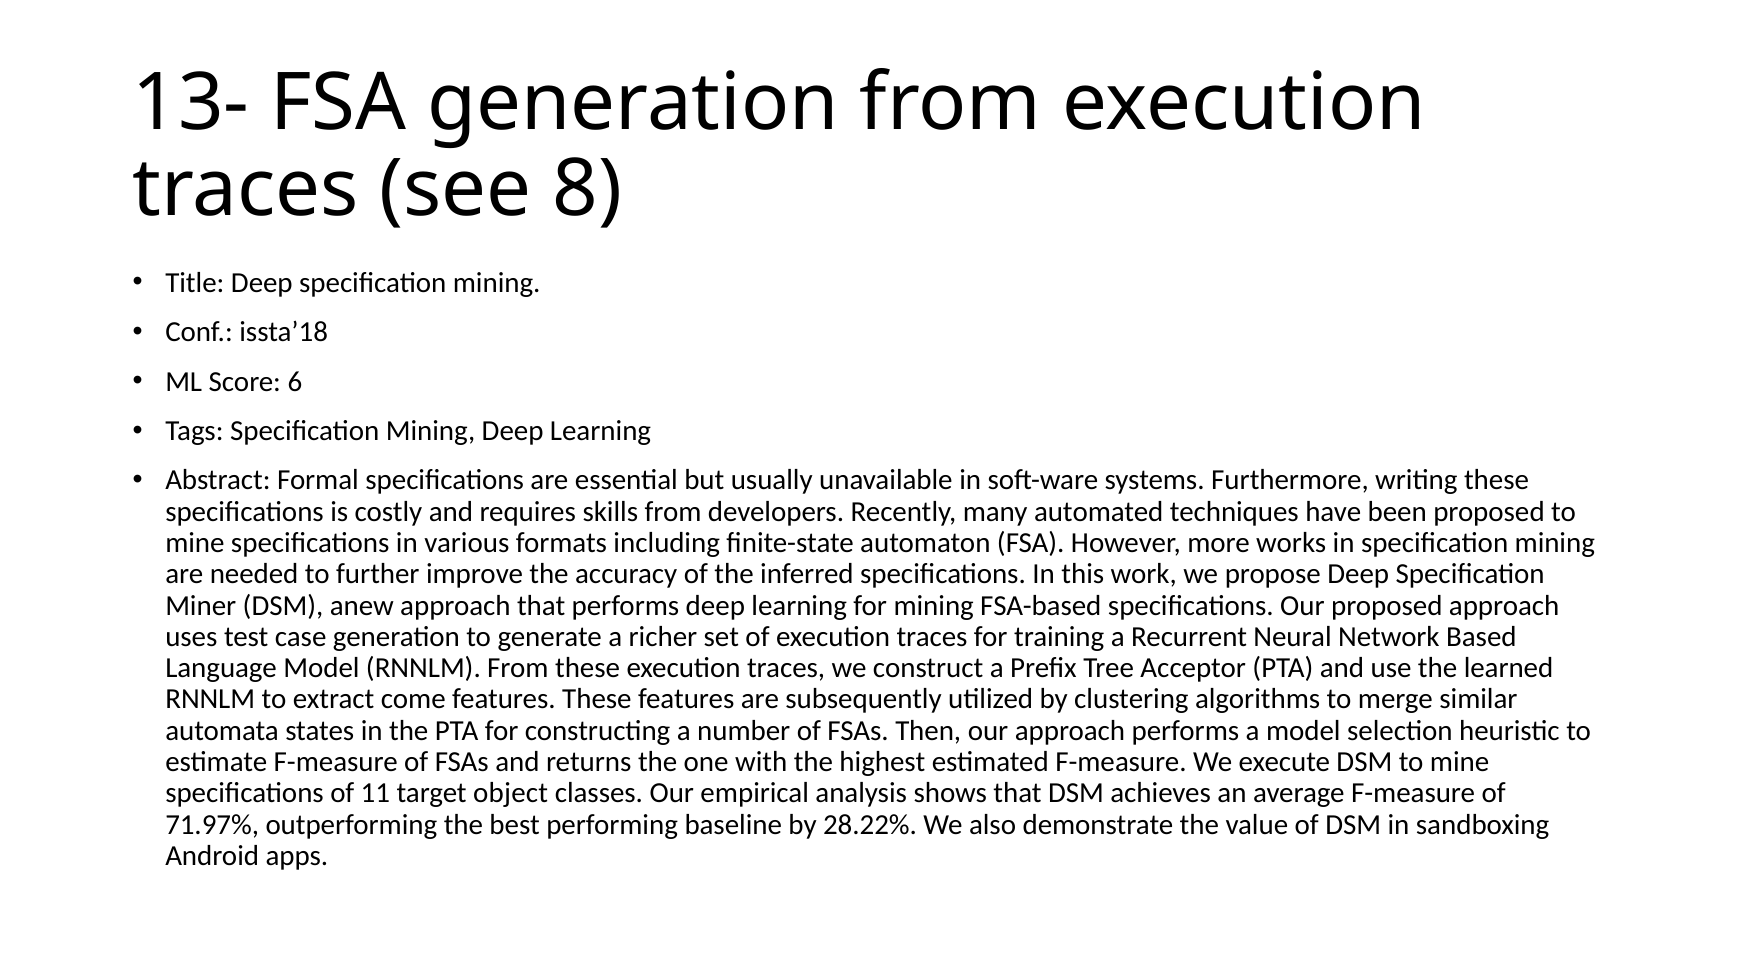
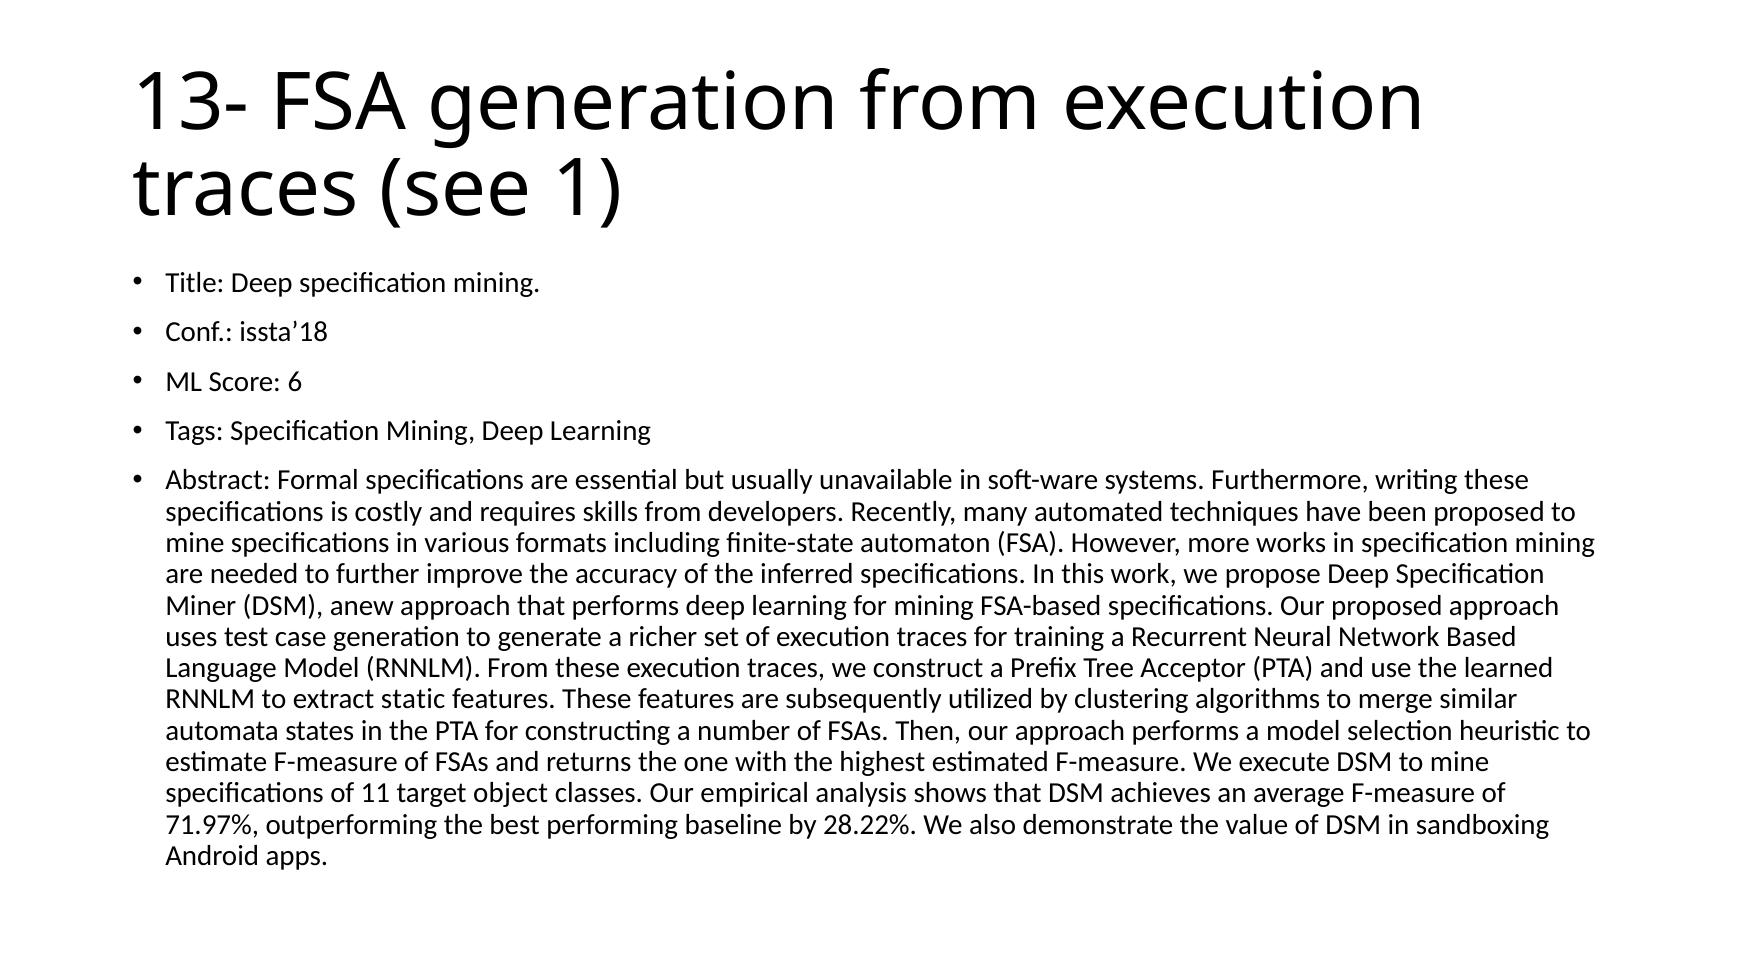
8: 8 -> 1
come: come -> static
